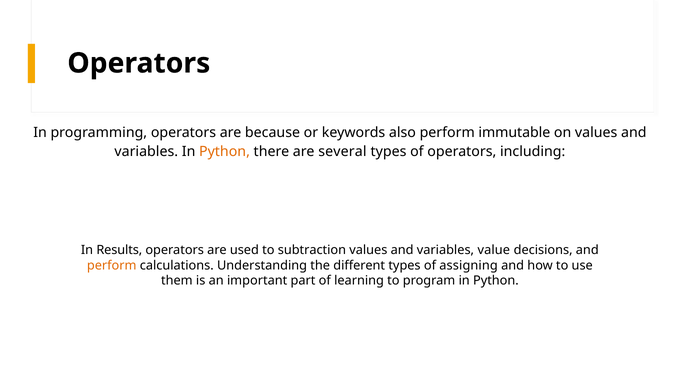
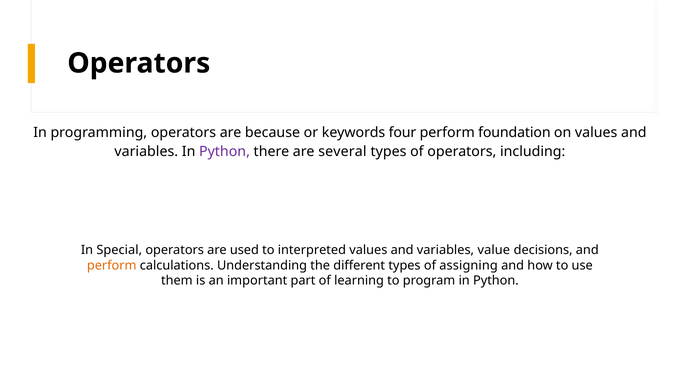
also: also -> four
immutable: immutable -> foundation
Python at (224, 152) colour: orange -> purple
Results: Results -> Special
subtraction: subtraction -> interpreted
